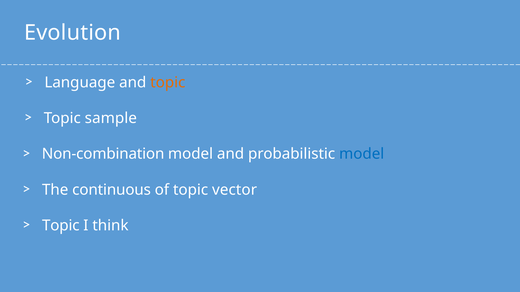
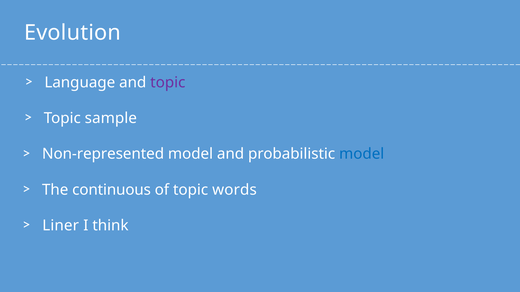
topic at (168, 83) colour: orange -> purple
Non-combination: Non-combination -> Non-represented
vector: vector -> words
Topic at (61, 226): Topic -> Liner
